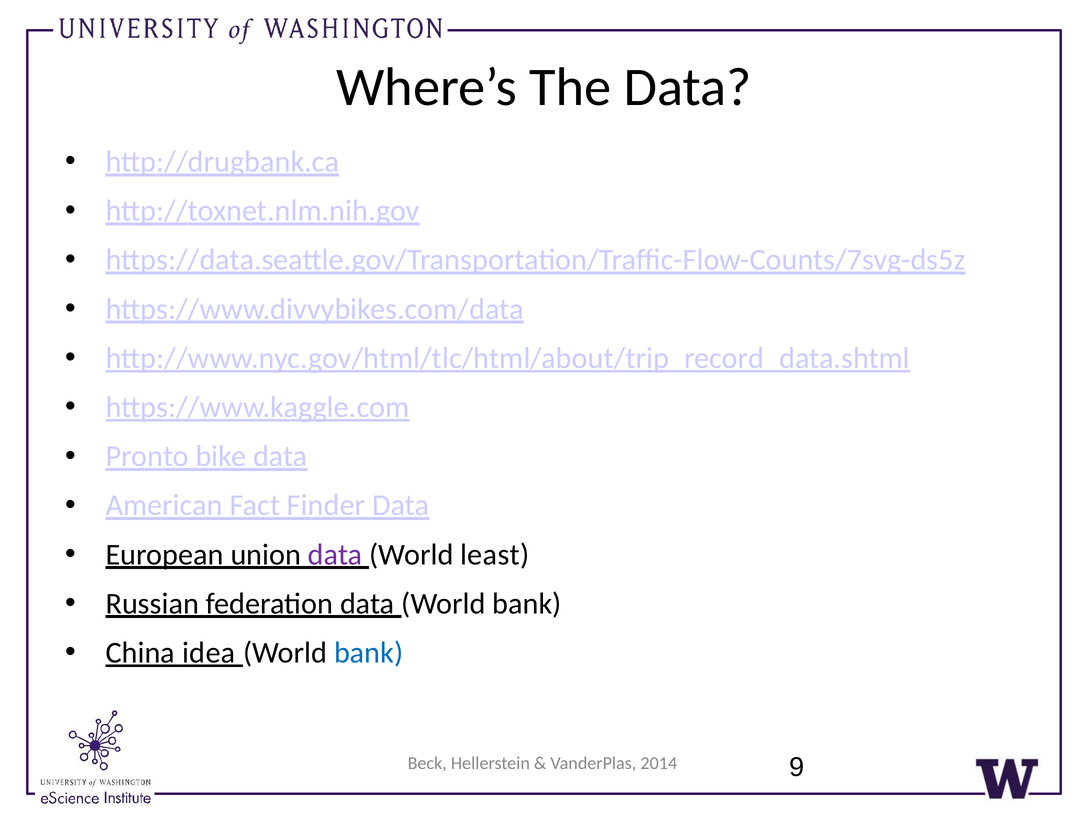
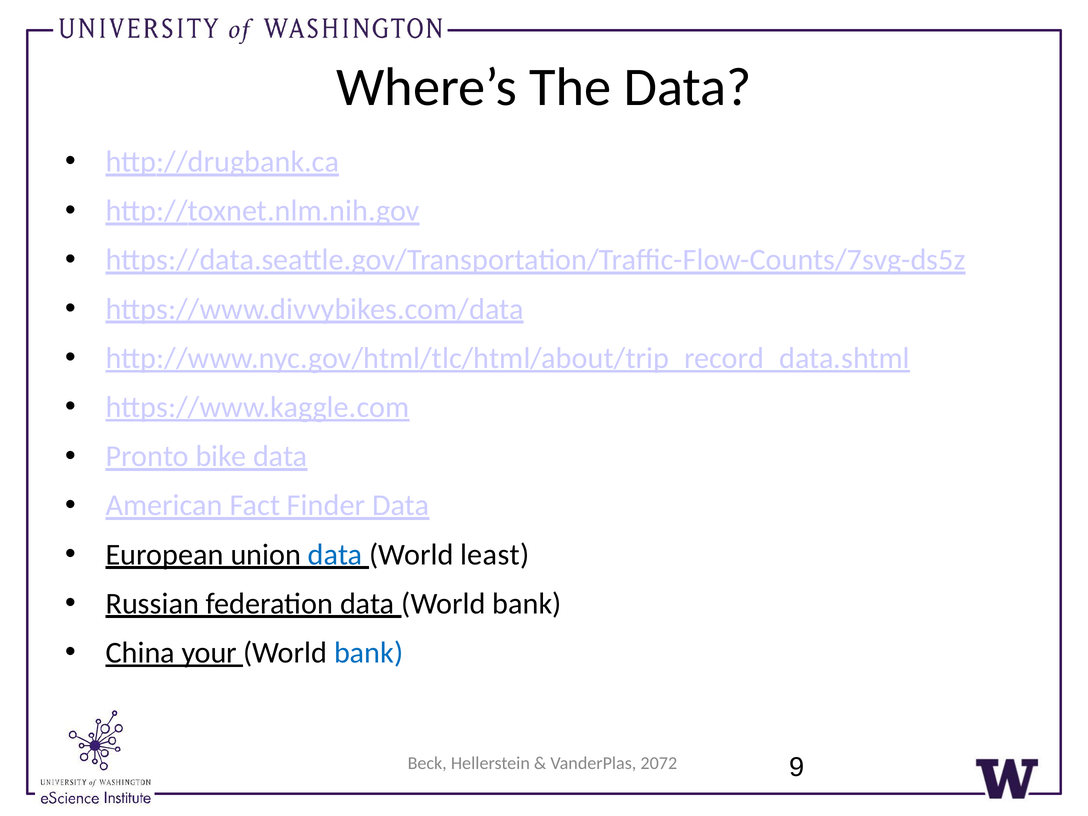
data at (335, 555) colour: purple -> blue
idea: idea -> your
2014: 2014 -> 2072
